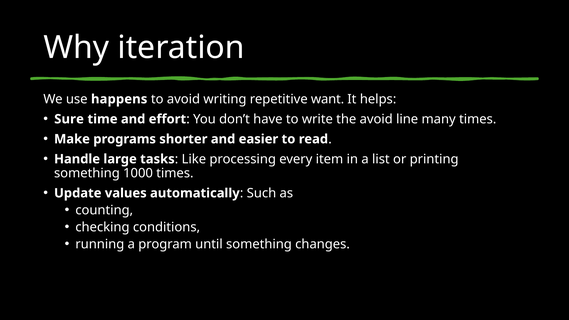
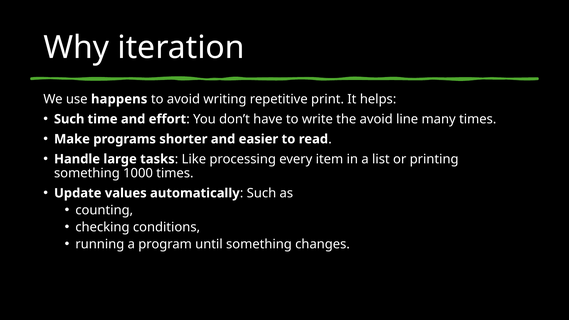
want: want -> print
Sure at (69, 119): Sure -> Such
